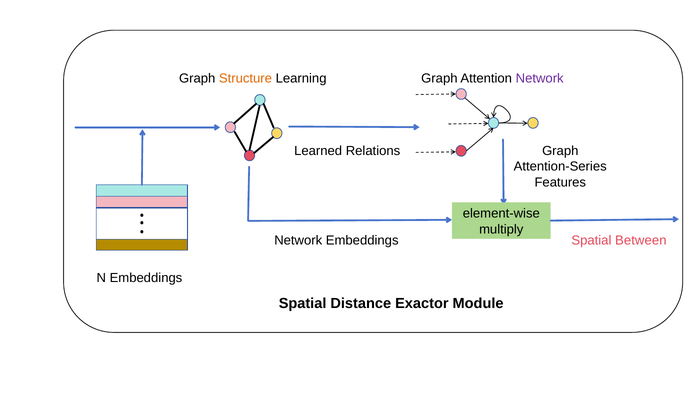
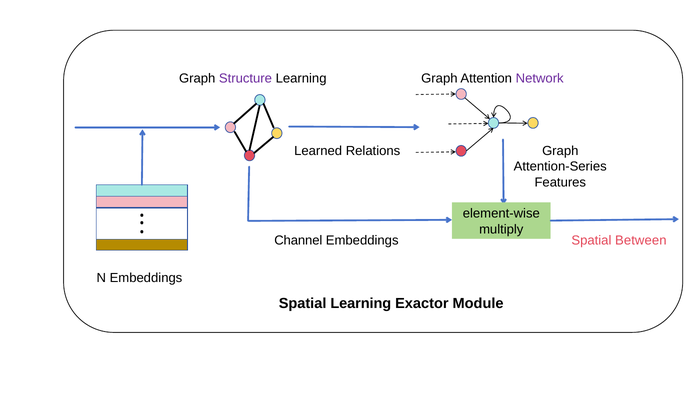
Structure colour: orange -> purple
Network at (298, 240): Network -> Channel
Spatial Distance: Distance -> Learning
